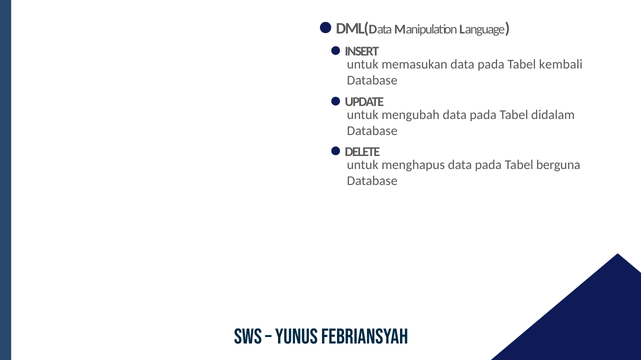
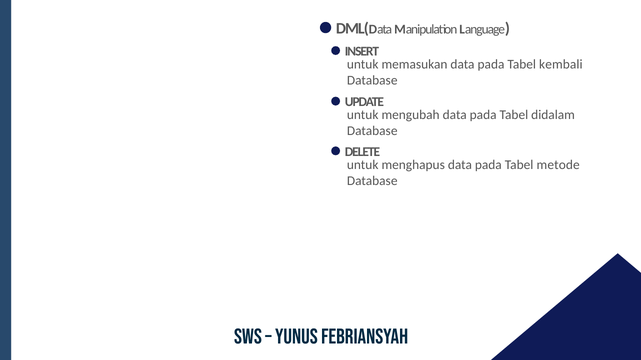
berguna: berguna -> metode
